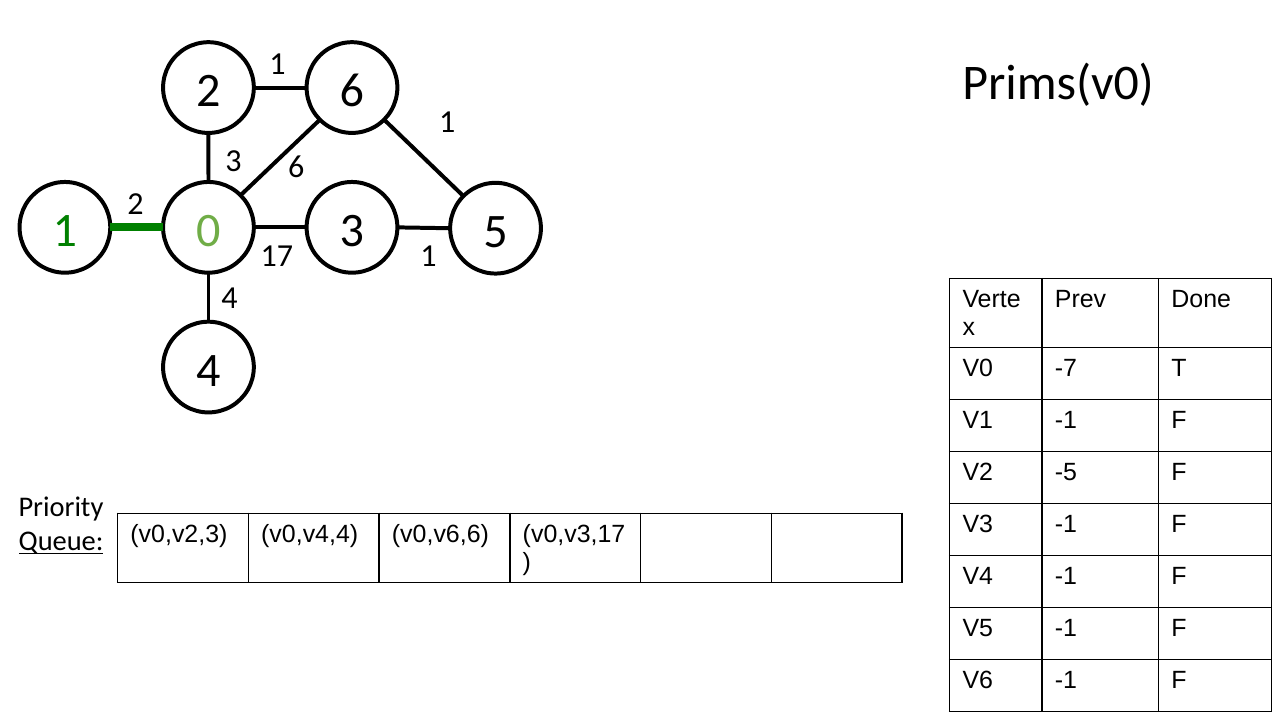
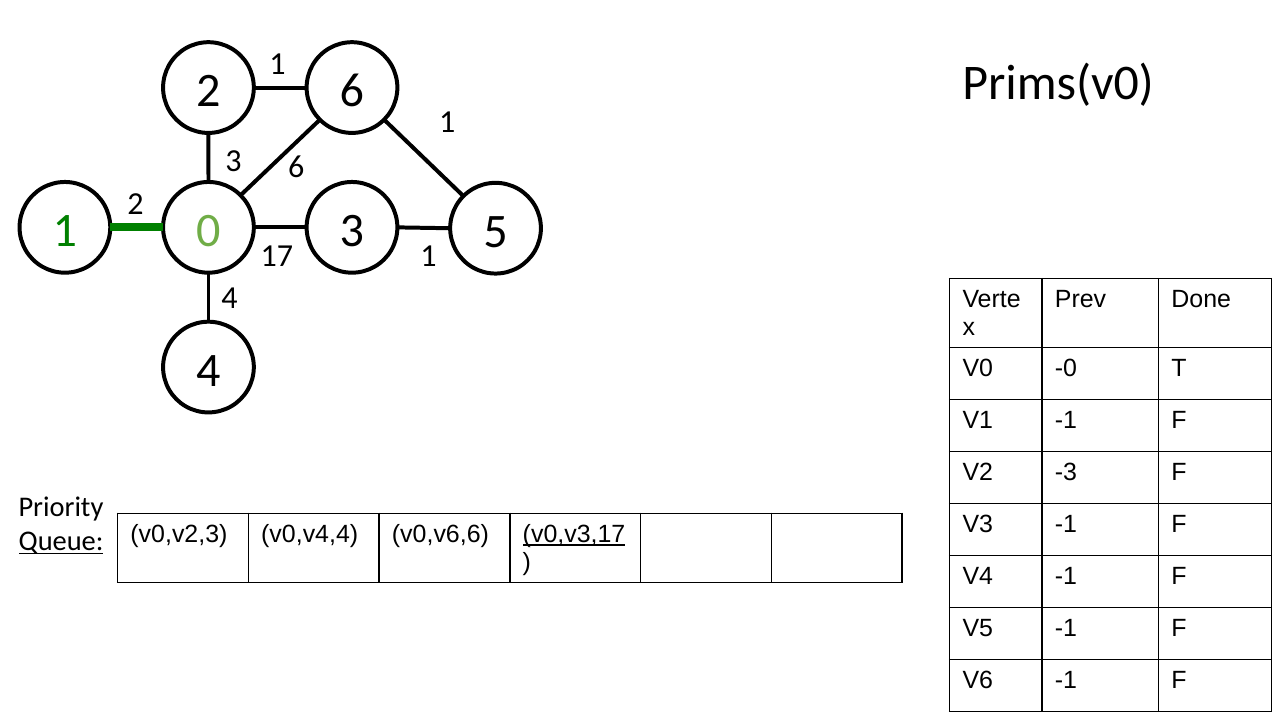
-7: -7 -> -0
-5: -5 -> -3
v0,v3,17 underline: none -> present
